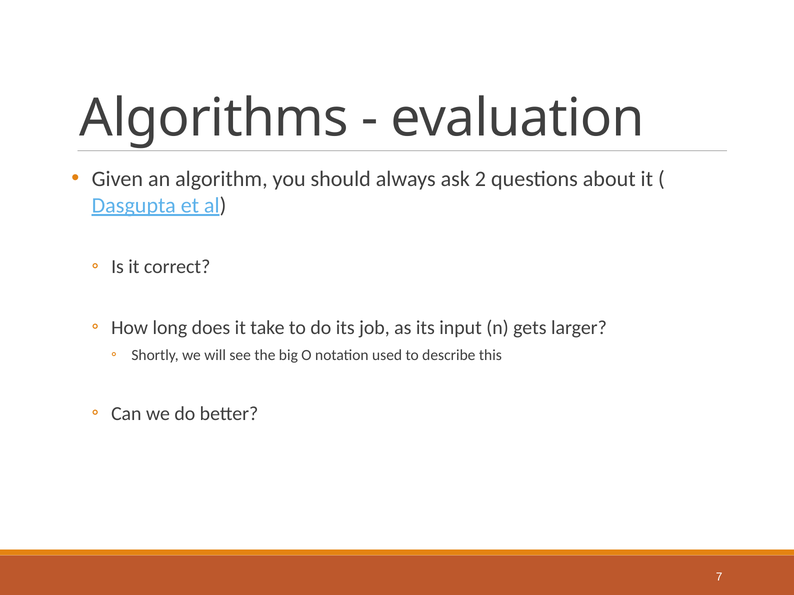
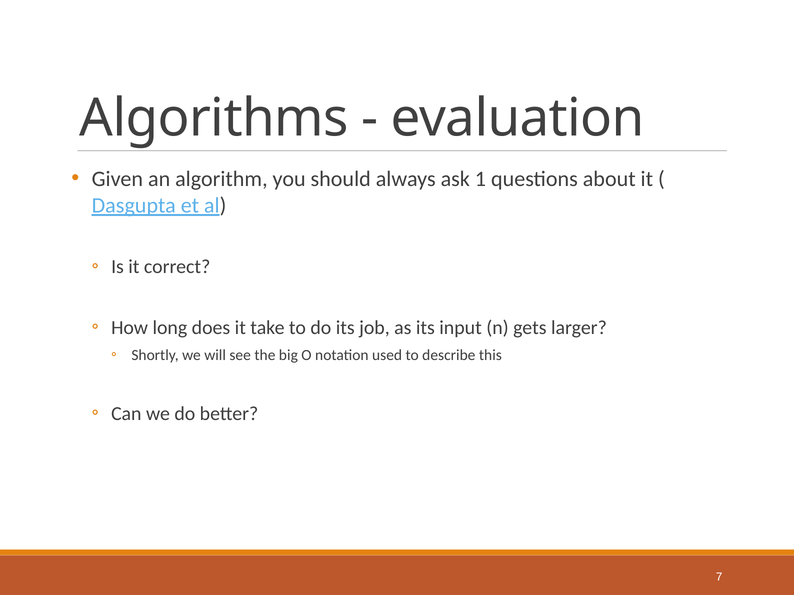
2: 2 -> 1
